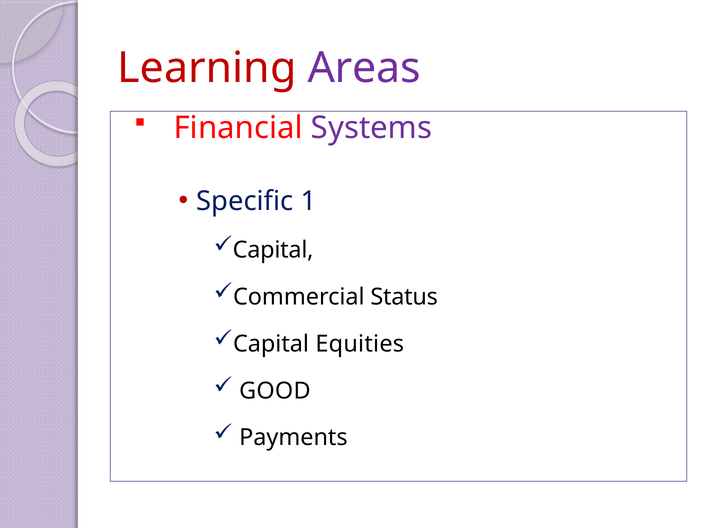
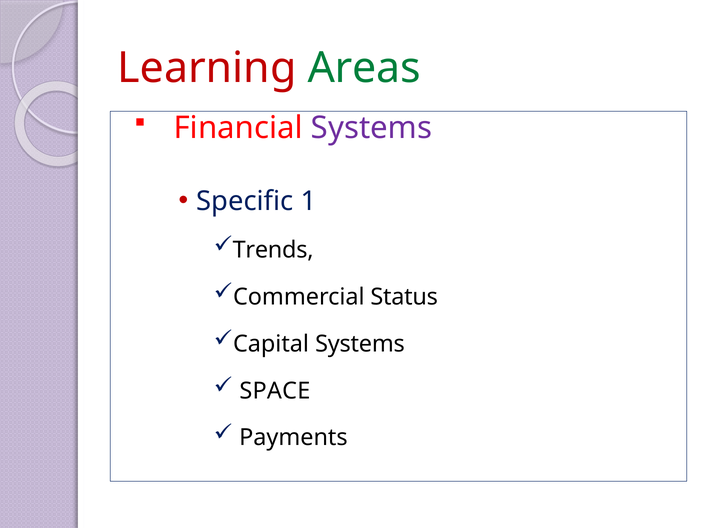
Areas colour: purple -> green
Capital at (273, 250): Capital -> Trends
Capital Equities: Equities -> Systems
GOOD: GOOD -> SPACE
